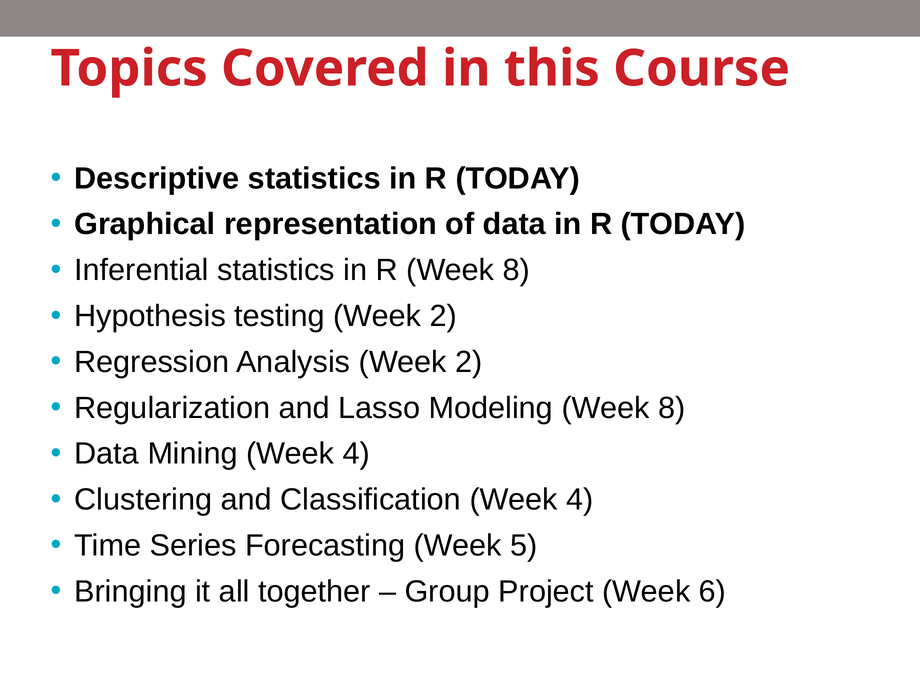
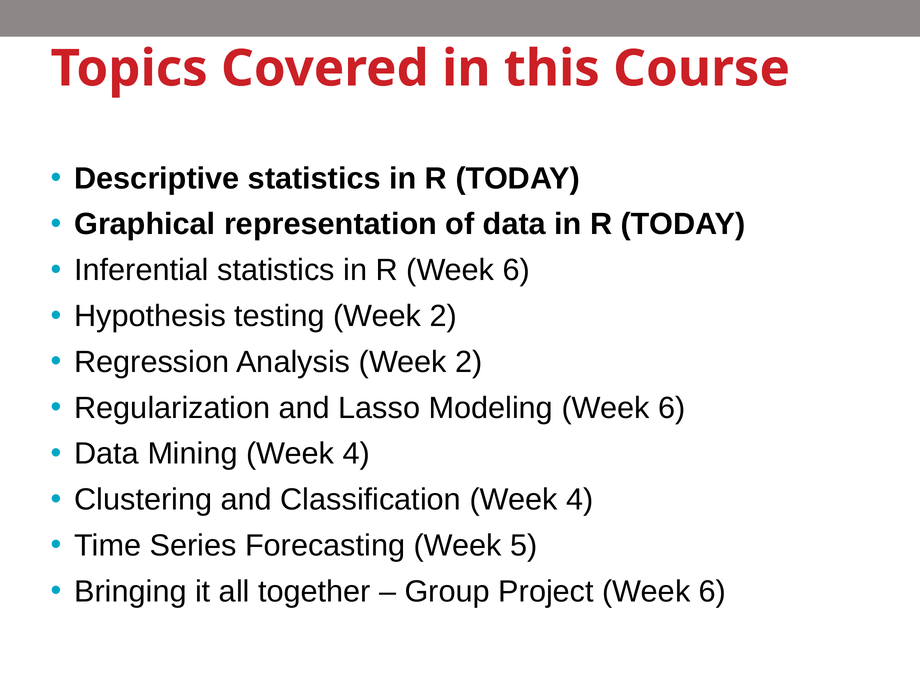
R Week 8: 8 -> 6
Modeling Week 8: 8 -> 6
